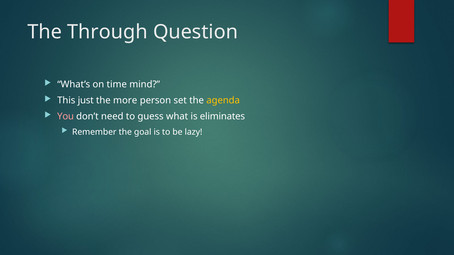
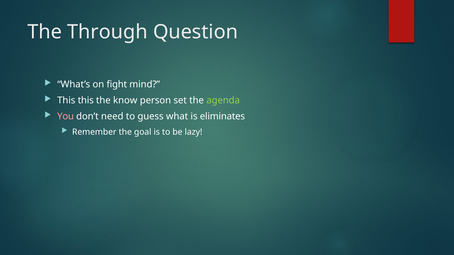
time: time -> fight
This just: just -> this
more: more -> know
agenda colour: yellow -> light green
